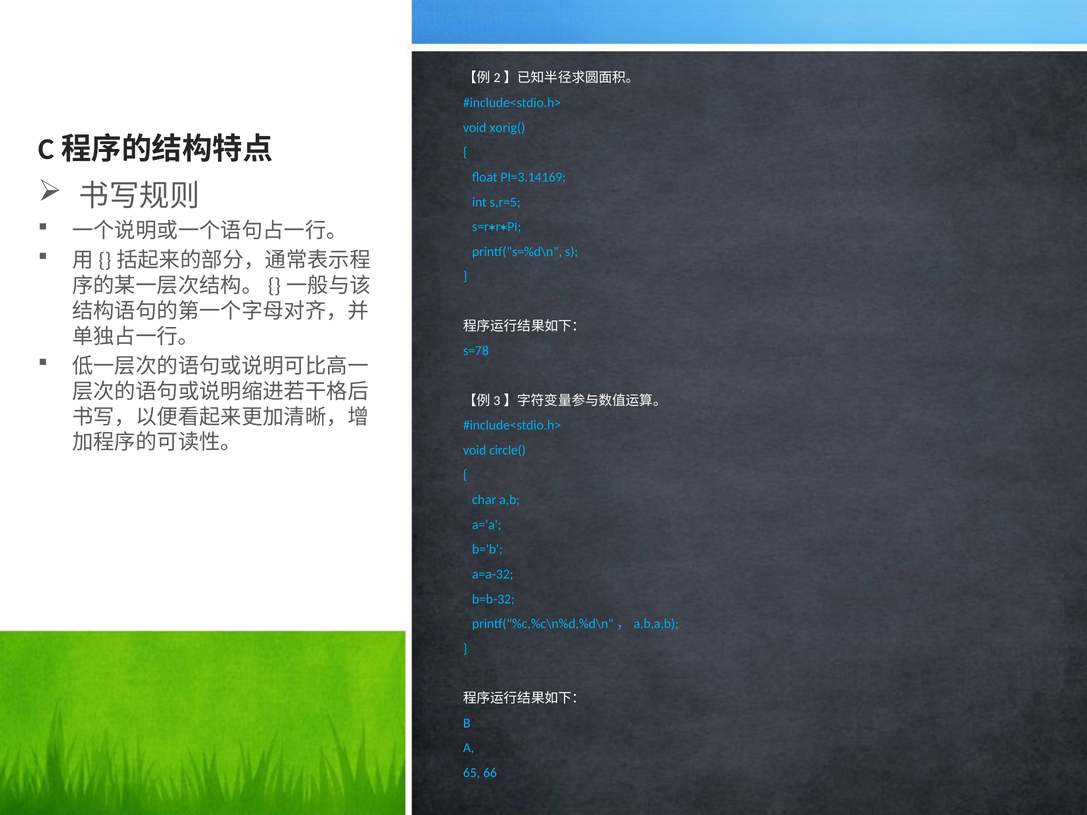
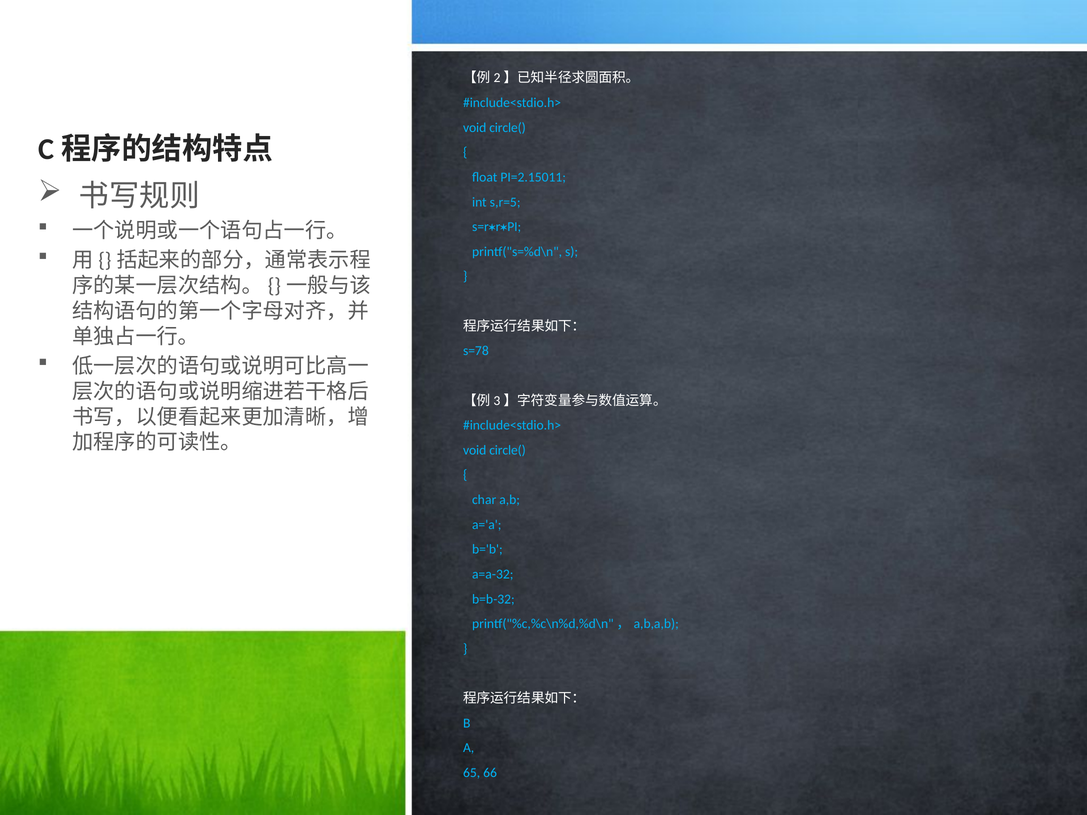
xorig( at (507, 128): xorig( -> circle(
PI=3.14169: PI=3.14169 -> PI=2.15011
